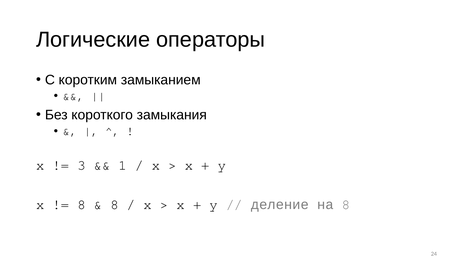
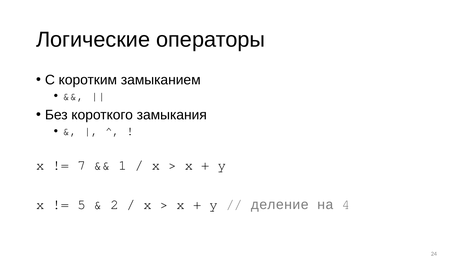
3: 3 -> 7
8 at (82, 205): 8 -> 5
8 at (115, 205): 8 -> 2
8 at (346, 205): 8 -> 4
